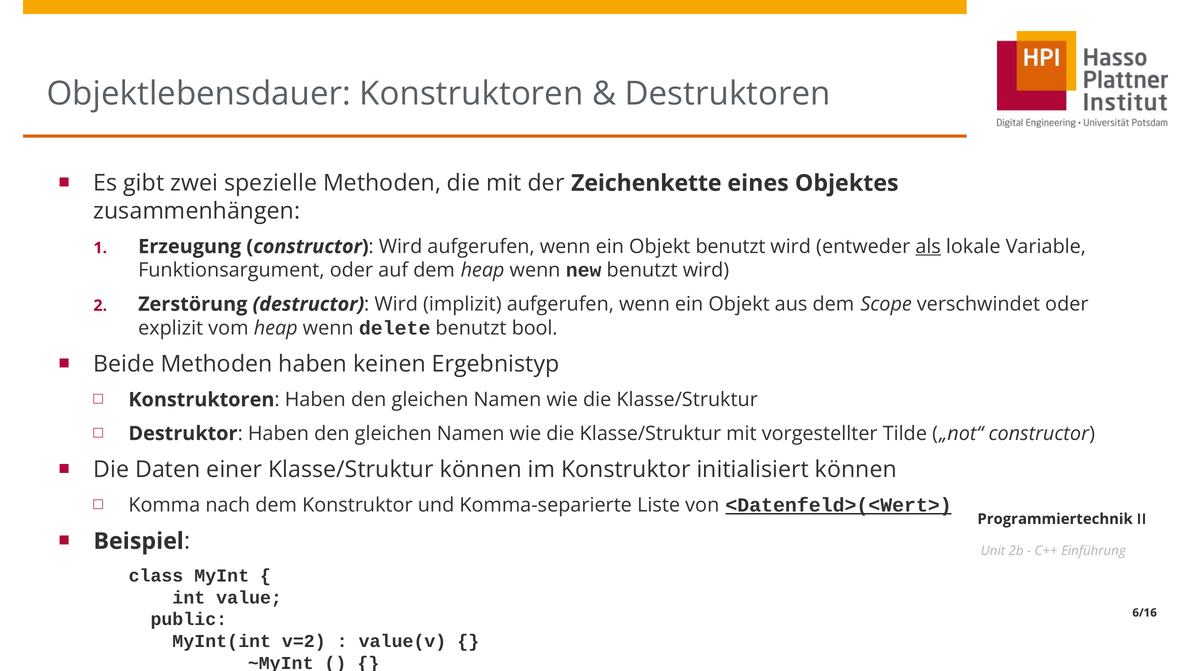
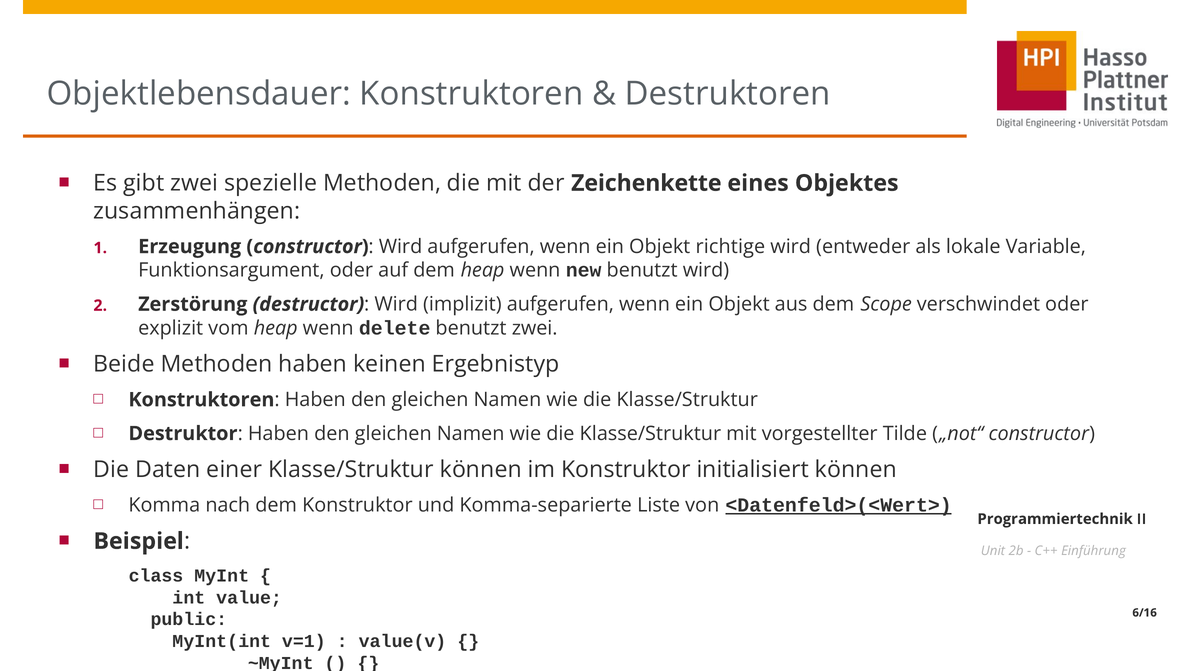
Objekt benutzt: benutzt -> richtige
als underline: present -> none
benutzt bool: bool -> zwei
v=2: v=2 -> v=1
